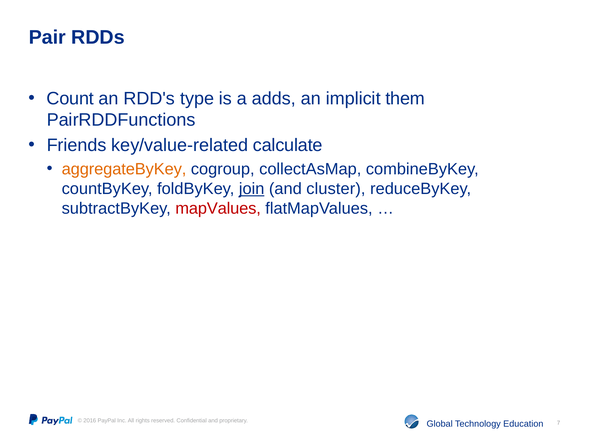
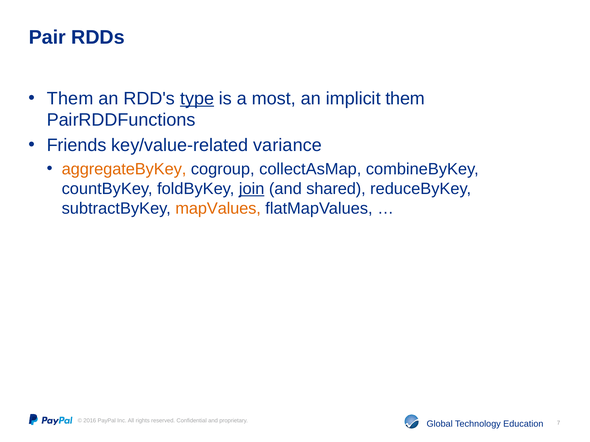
Count at (70, 99): Count -> Them
type underline: none -> present
adds: adds -> most
calculate: calculate -> variance
cluster: cluster -> shared
mapValues colour: red -> orange
